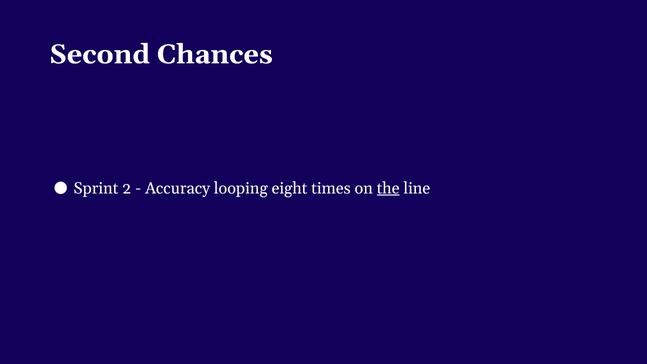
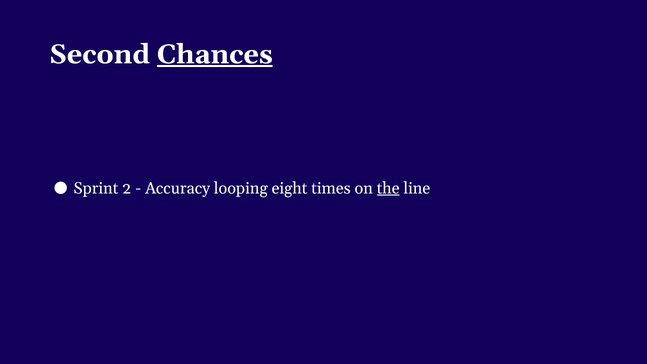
Chances underline: none -> present
